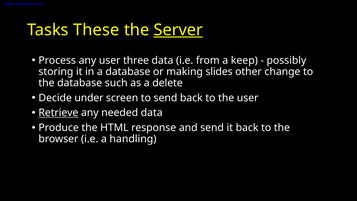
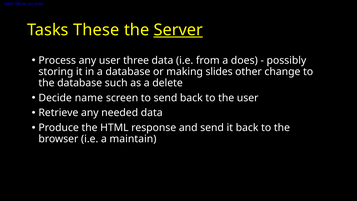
keep: keep -> does
under: under -> name
Retrieve underline: present -> none
handling: handling -> maintain
